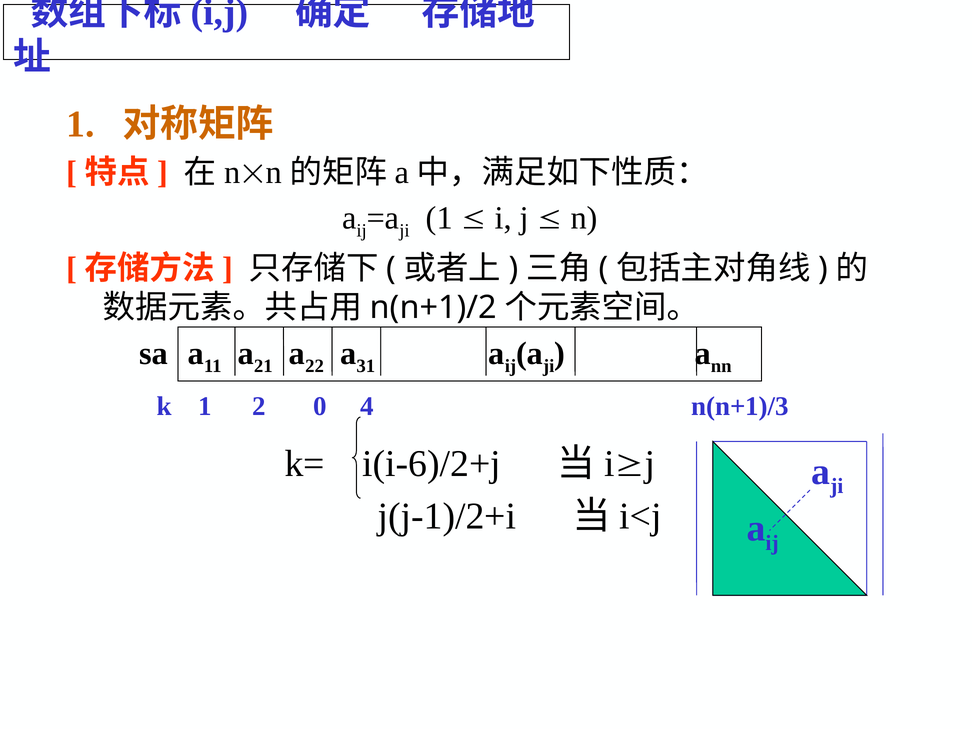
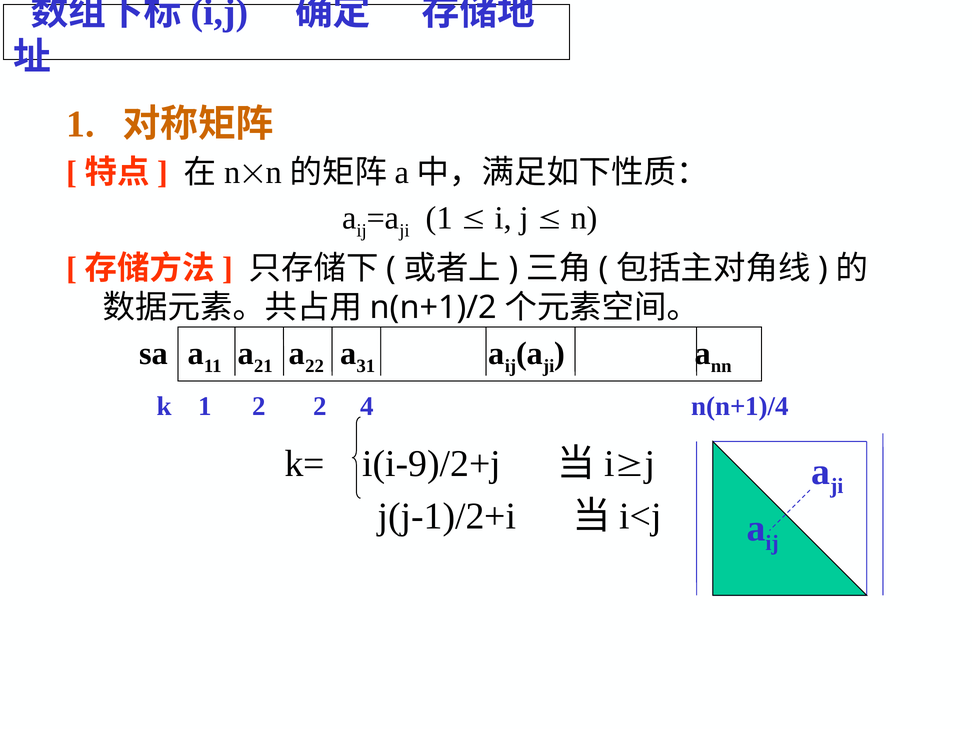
2 0: 0 -> 2
n(n+1)/3: n(n+1)/3 -> n(n+1)/4
i(i-6)/2+j: i(i-6)/2+j -> i(i-9)/2+j
